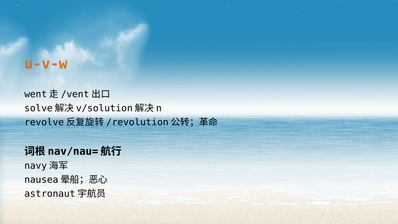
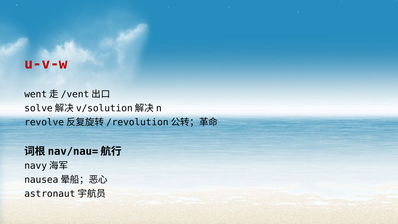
u-v-w colour: orange -> red
